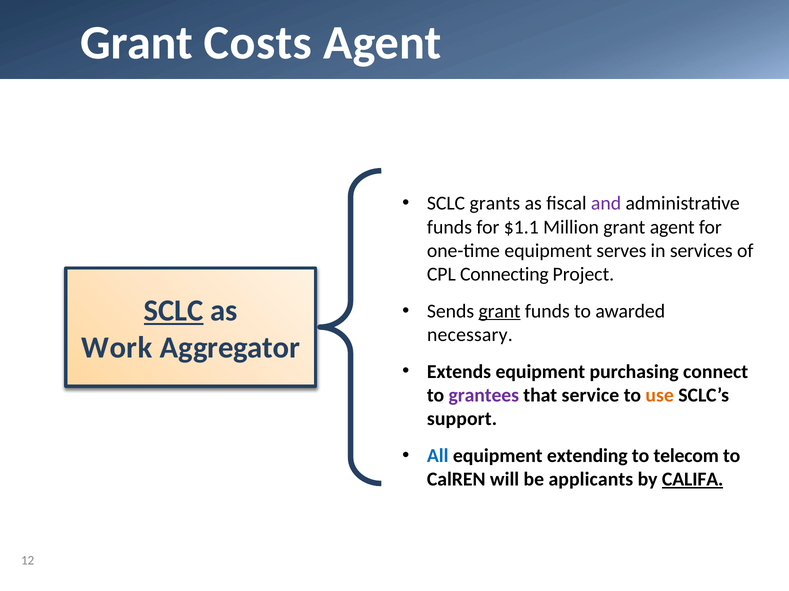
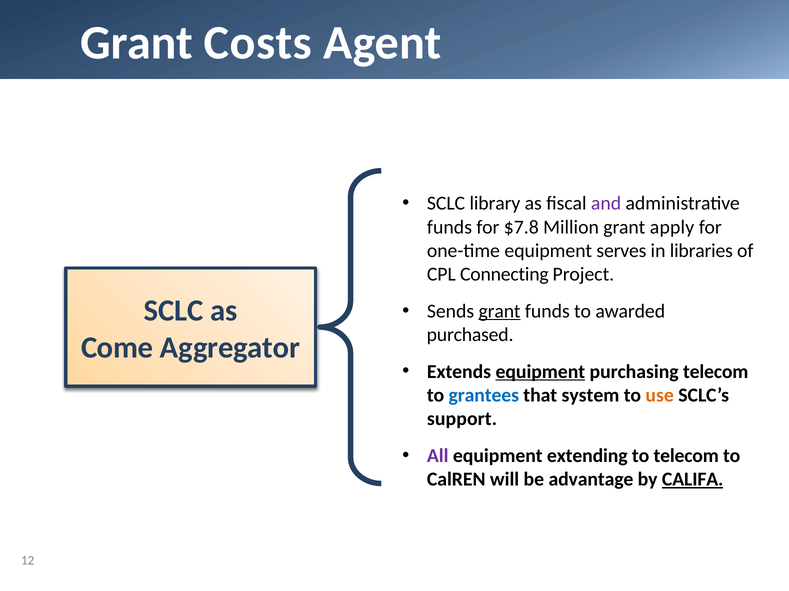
grants: grants -> library
$1.1: $1.1 -> $7.8
grant agent: agent -> apply
services: services -> libraries
SCLC at (174, 311) underline: present -> none
necessary: necessary -> purchased
Work: Work -> Come
equipment at (540, 372) underline: none -> present
purchasing connect: connect -> telecom
grantees colour: purple -> blue
service: service -> system
All colour: blue -> purple
applicants: applicants -> advantage
